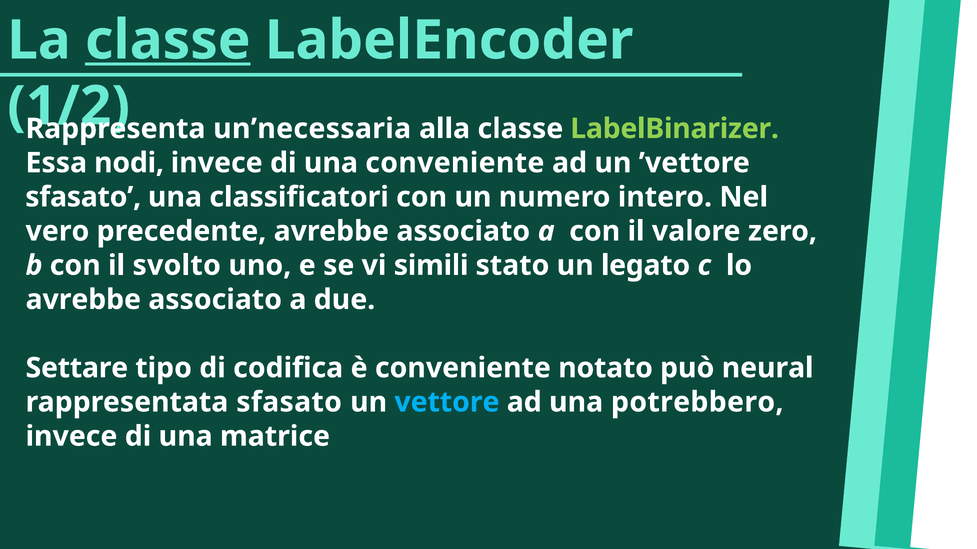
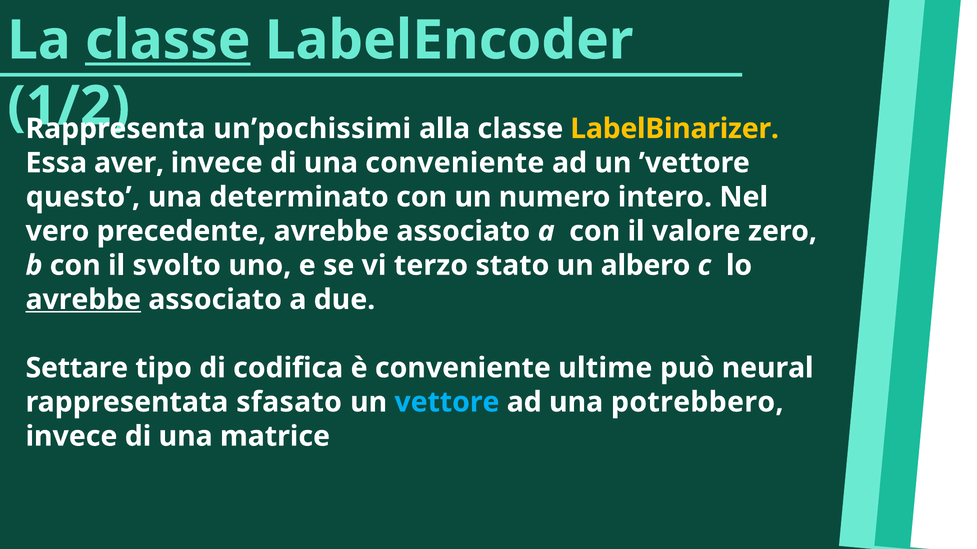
un’necessaria: un’necessaria -> un’pochissimi
LabelBinarizer colour: light green -> yellow
nodi: nodi -> aver
sfasato at (83, 197): sfasato -> questo
classificatori: classificatori -> determinato
simili: simili -> terzo
legato: legato -> albero
avrebbe at (83, 300) underline: none -> present
notato: notato -> ultime
